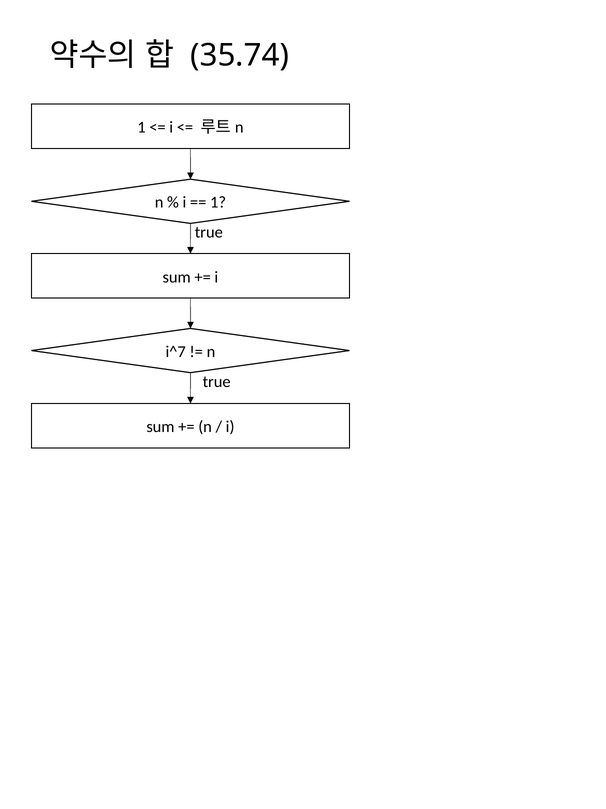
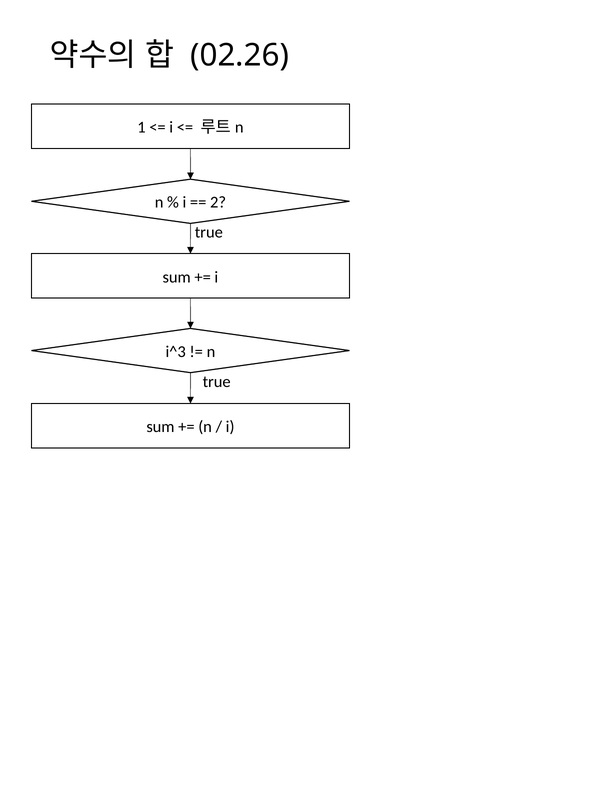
35.74: 35.74 -> 02.26
1 at (218, 202): 1 -> 2
i^7: i^7 -> i^3
